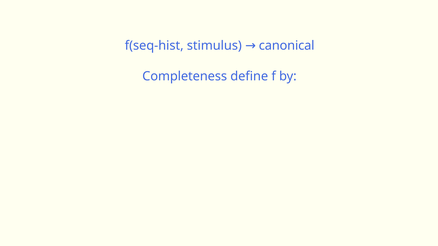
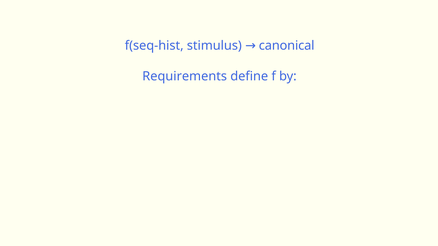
Completeness: Completeness -> Requirements
